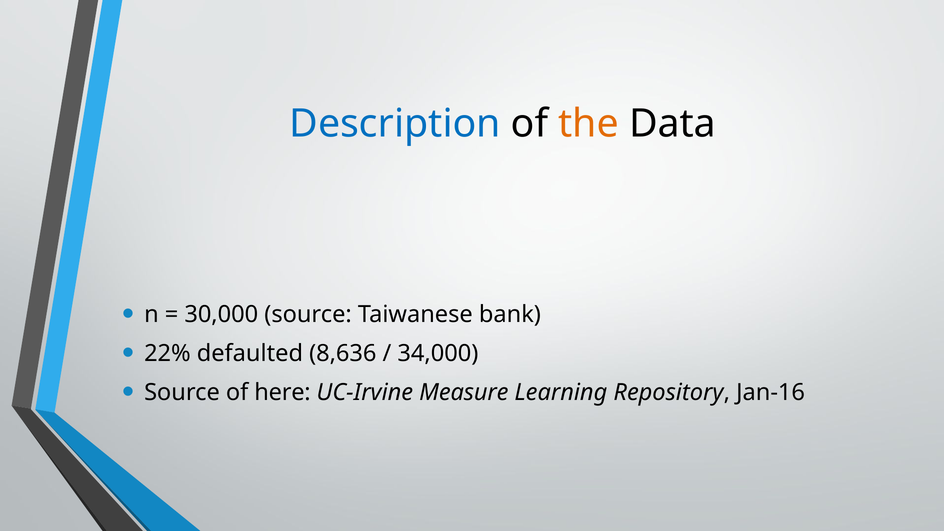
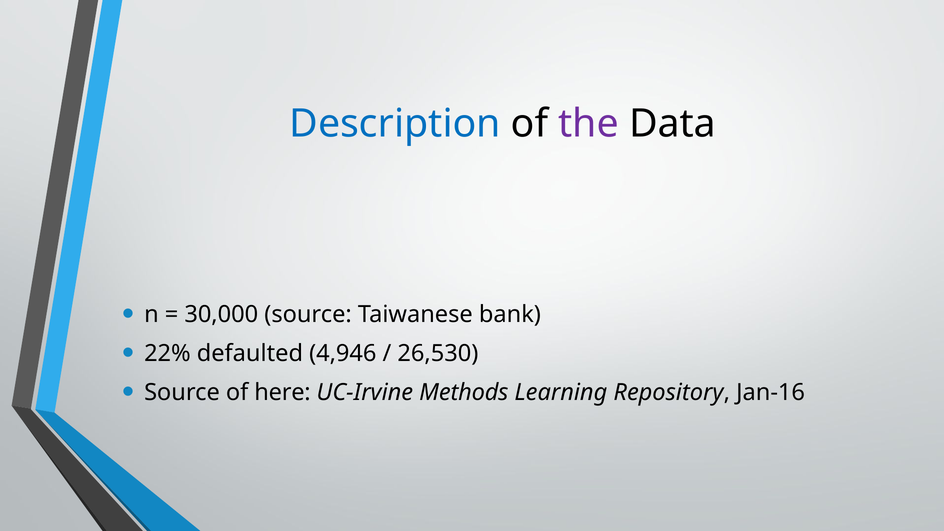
the colour: orange -> purple
8,636: 8,636 -> 4,946
34,000: 34,000 -> 26,530
Measure: Measure -> Methods
